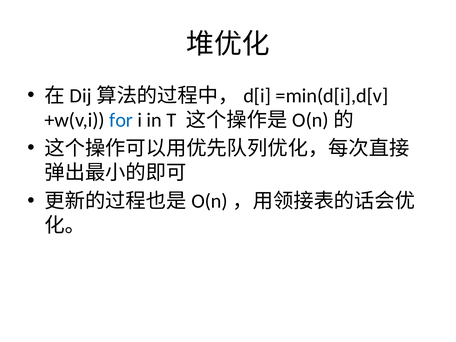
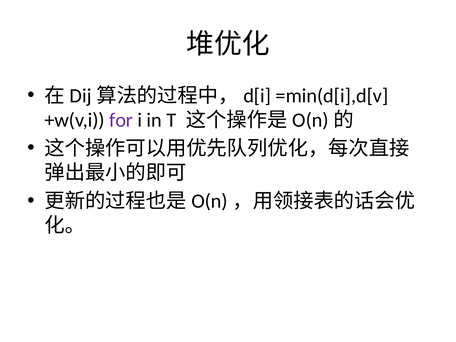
for colour: blue -> purple
